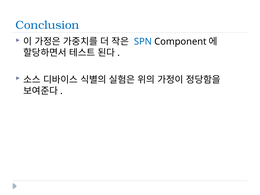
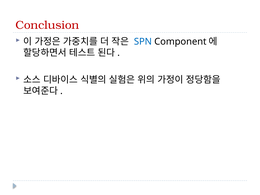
Conclusion colour: blue -> red
